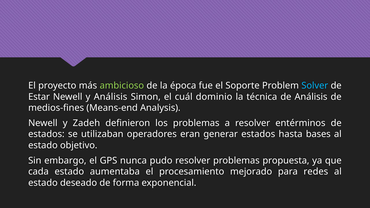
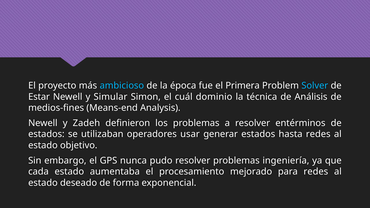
ambicioso colour: light green -> light blue
Soporte: Soporte -> Primera
y Análisis: Análisis -> Simular
eran: eran -> usar
hasta bases: bases -> redes
propuesta: propuesta -> ingeniería
